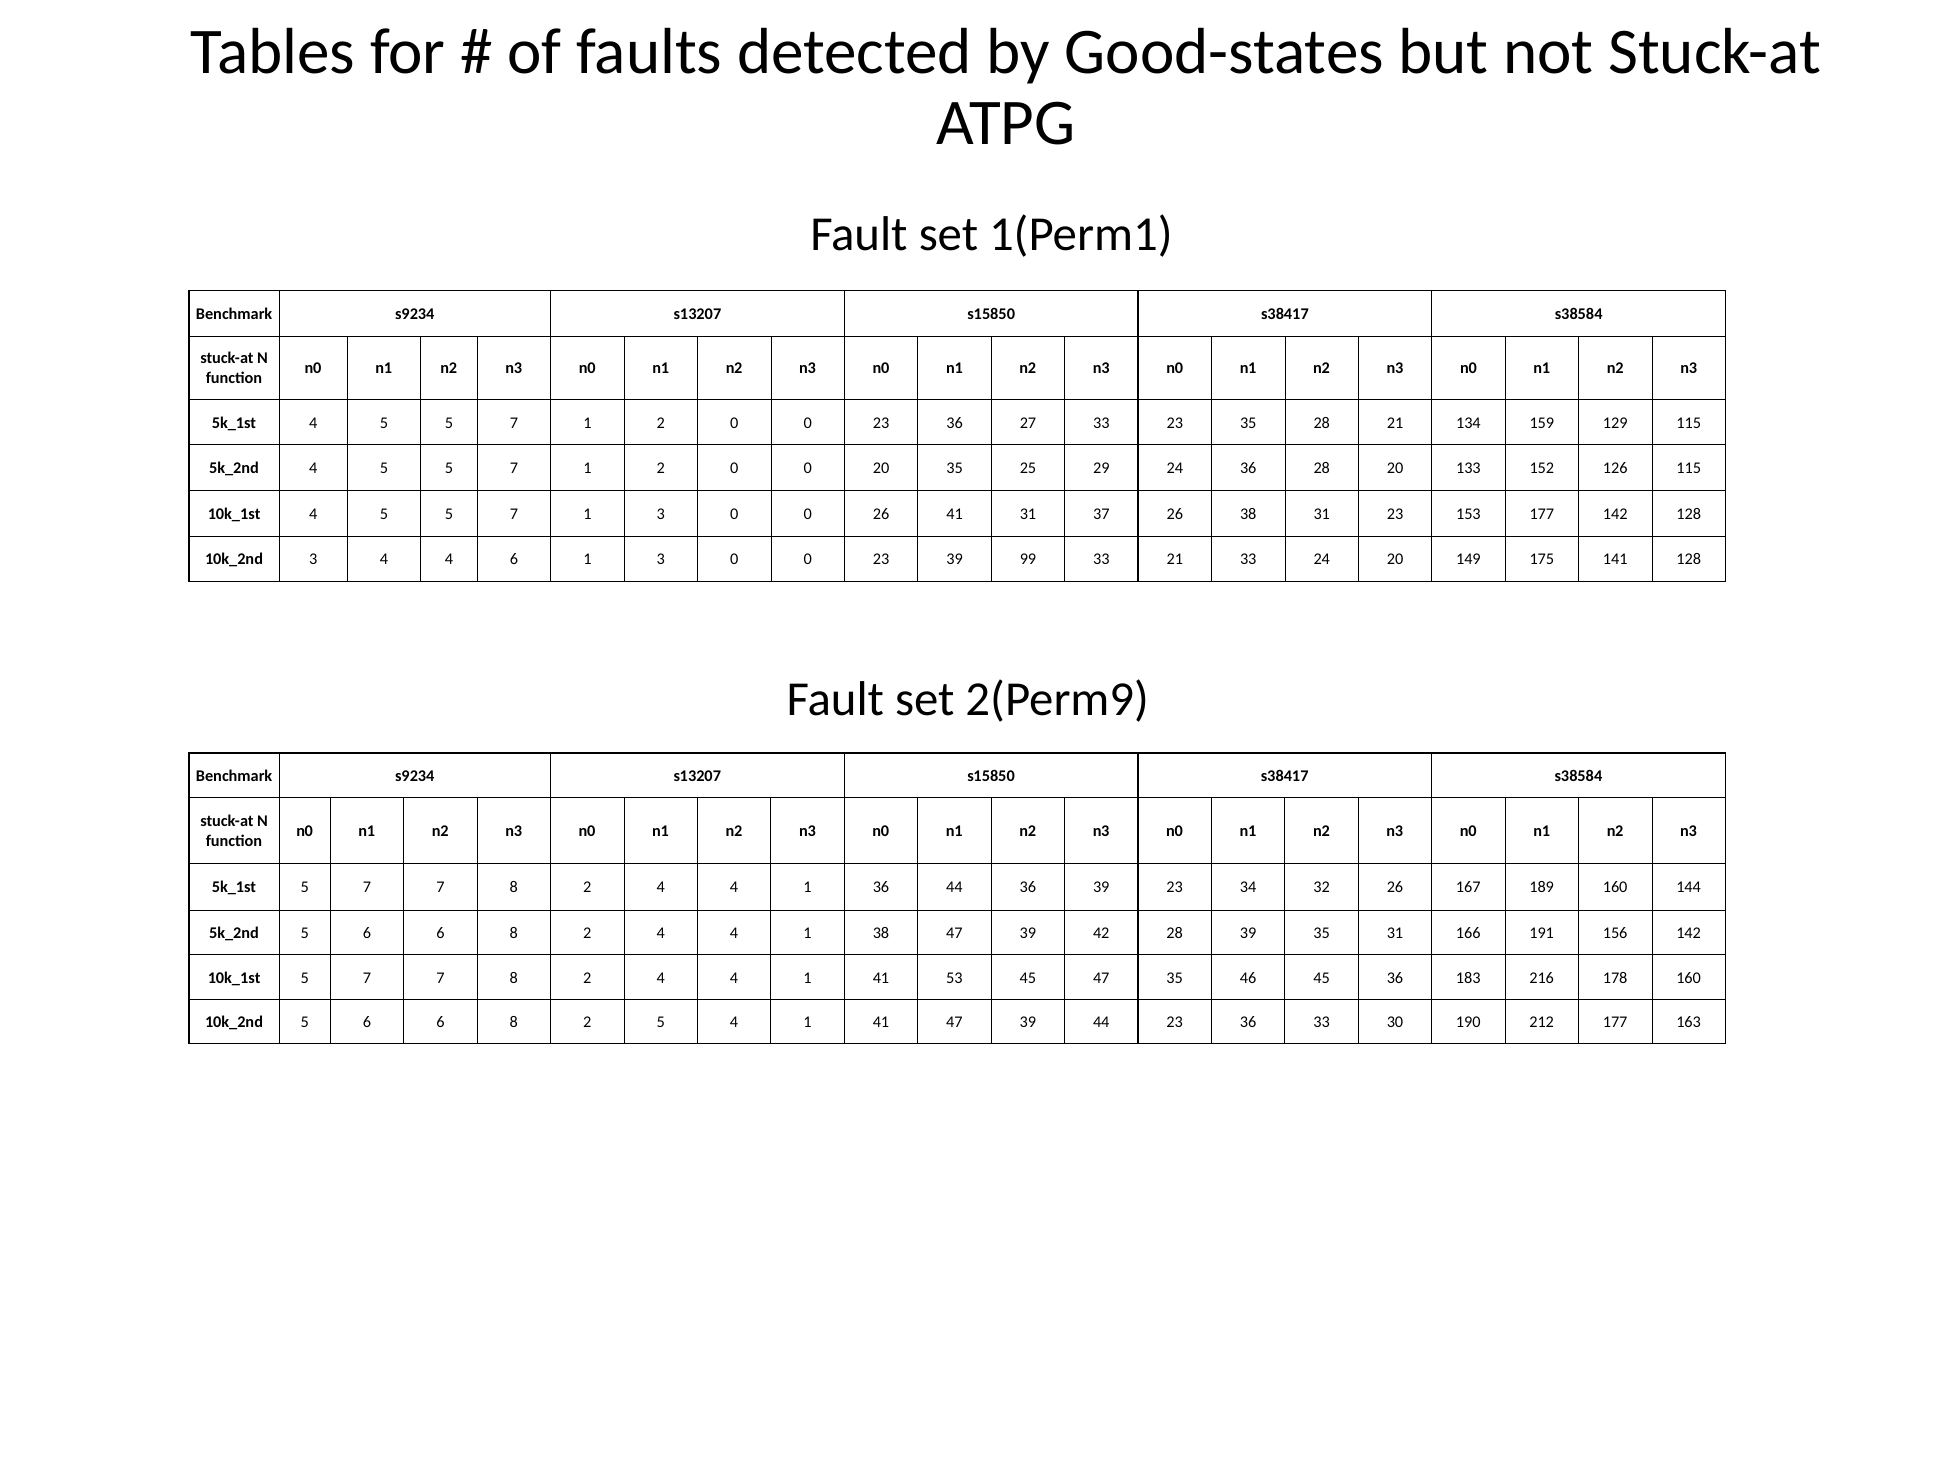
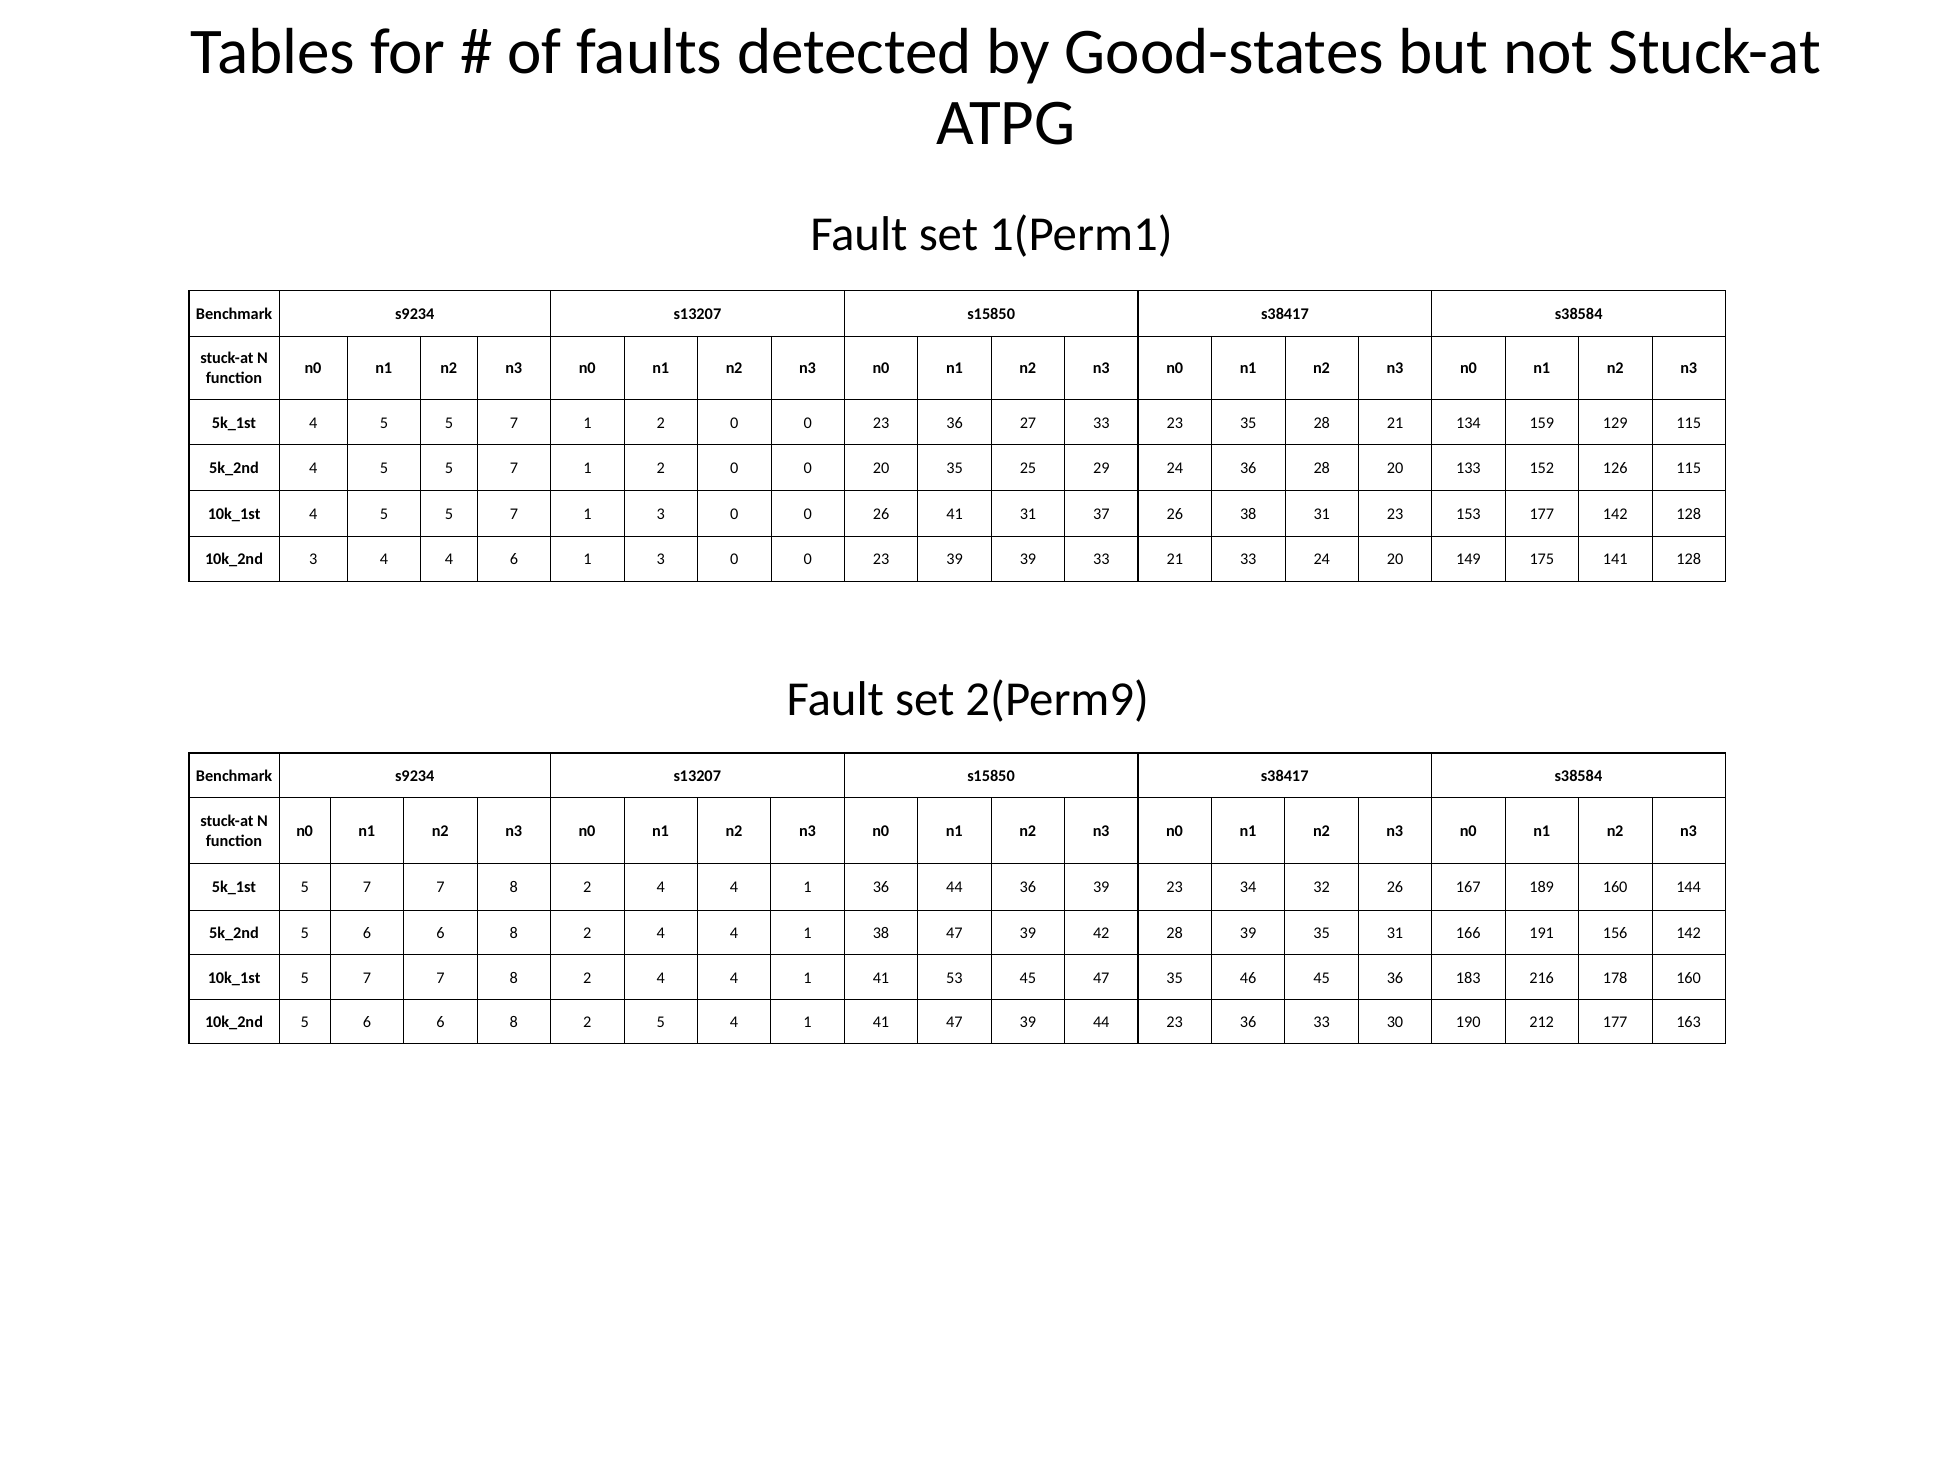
39 99: 99 -> 39
